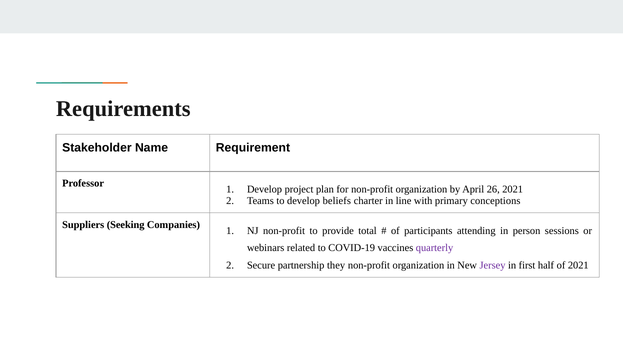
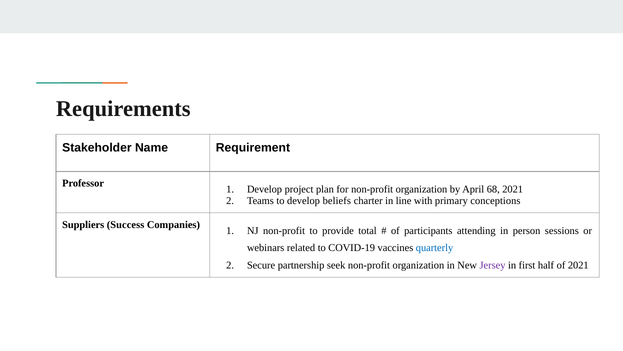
26: 26 -> 68
Seeking: Seeking -> Success
quarterly colour: purple -> blue
they: they -> seek
